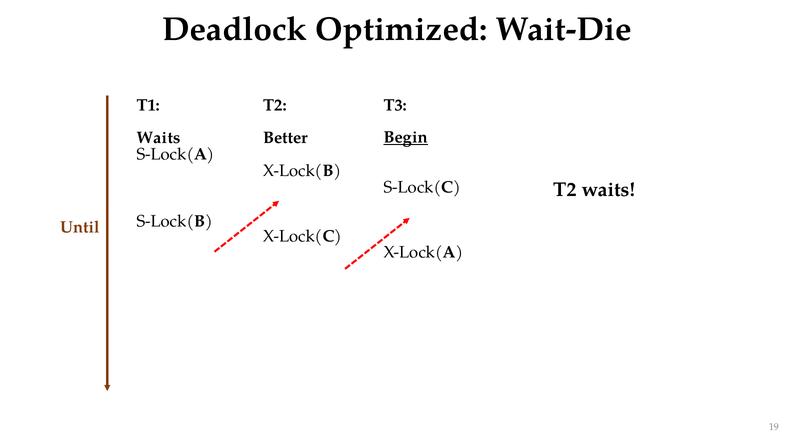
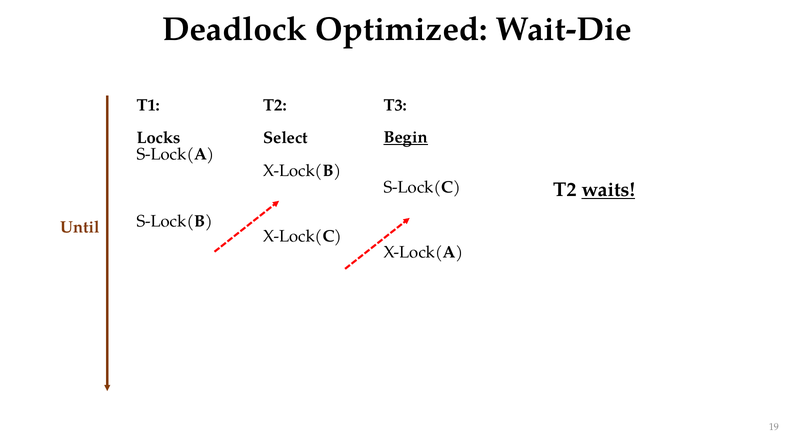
Waits at (159, 138): Waits -> Locks
Better: Better -> Select
waits at (608, 190) underline: none -> present
